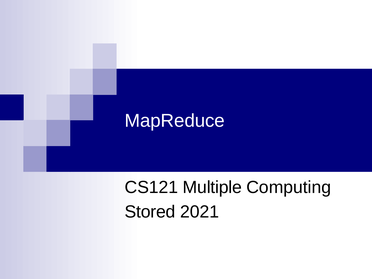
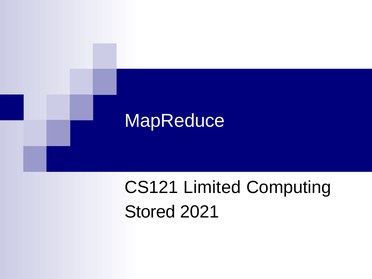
Multiple: Multiple -> Limited
